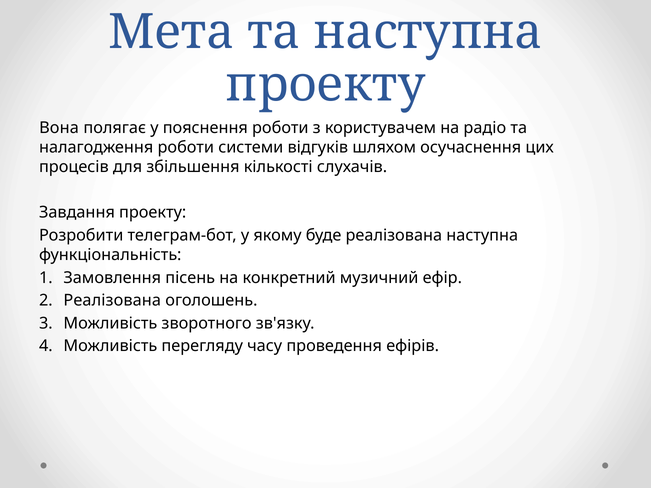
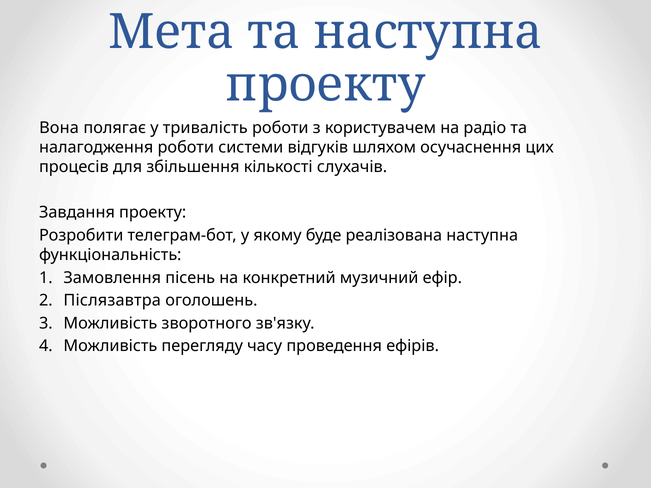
пояснення: пояснення -> тривалість
Реалізована at (112, 301): Реалізована -> Післязавтра
